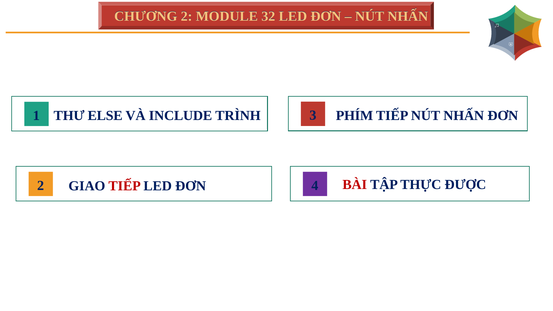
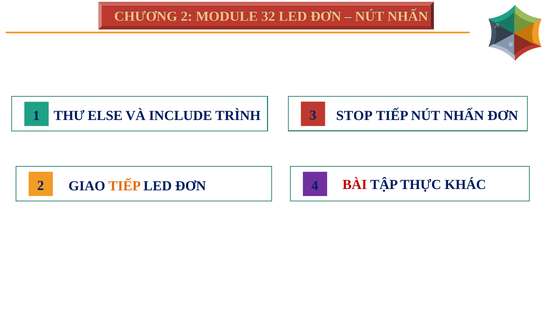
PHÍM: PHÍM -> STOP
ĐƯỢC: ĐƯỢC -> KHÁC
TIẾP at (125, 186) colour: red -> orange
